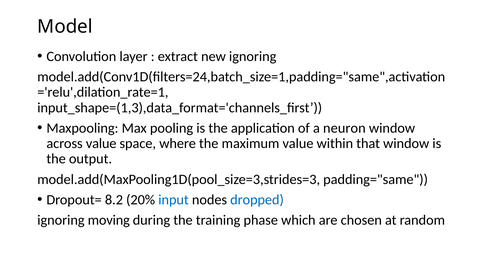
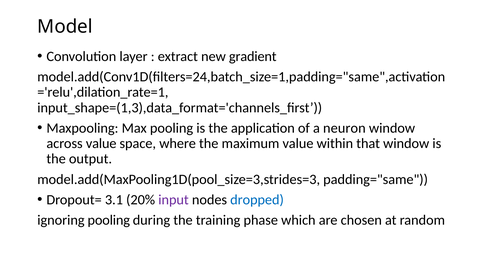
new ignoring: ignoring -> gradient
8.2: 8.2 -> 3.1
input colour: blue -> purple
ignoring moving: moving -> pooling
